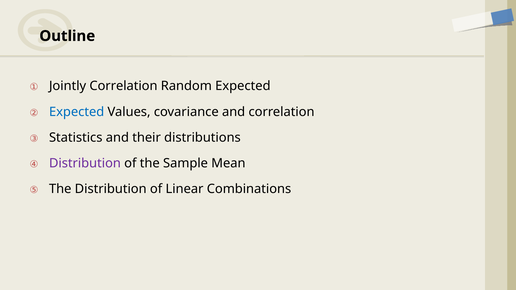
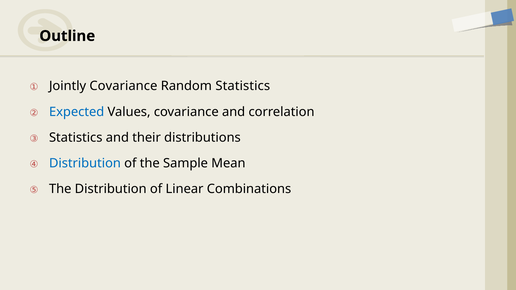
Jointly Correlation: Correlation -> Covariance
Random Expected: Expected -> Statistics
Distribution at (85, 163) colour: purple -> blue
